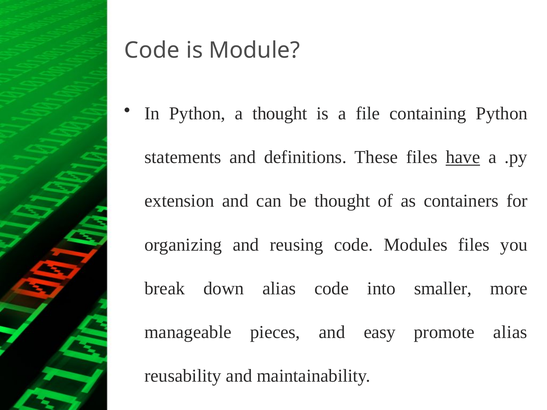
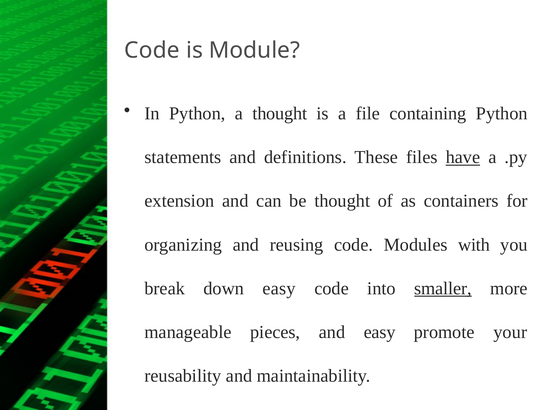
Modules files: files -> with
down alias: alias -> easy
smaller underline: none -> present
promote alias: alias -> your
